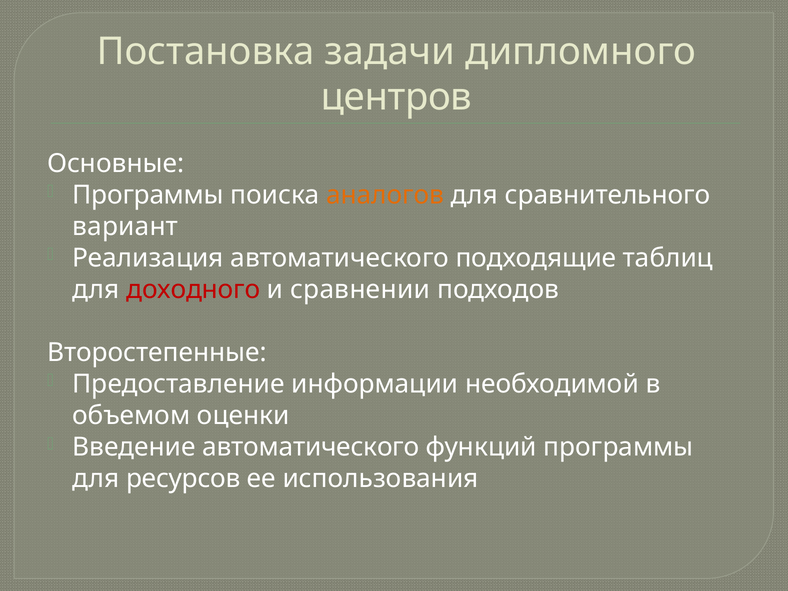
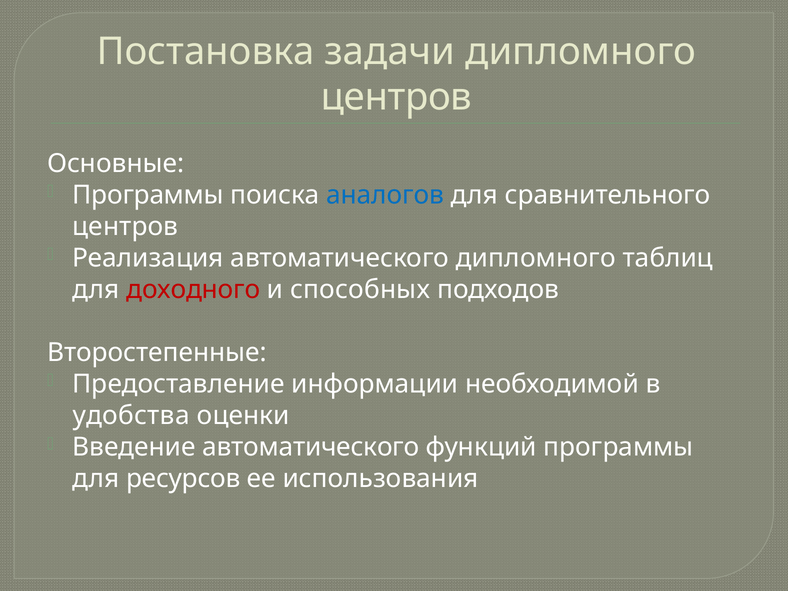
аналогов colour: orange -> blue
вариант at (125, 226): вариант -> центров
автоматического подходящие: подходящие -> дипломного
сравнении: сравнении -> способных
объемом: объемом -> удобства
